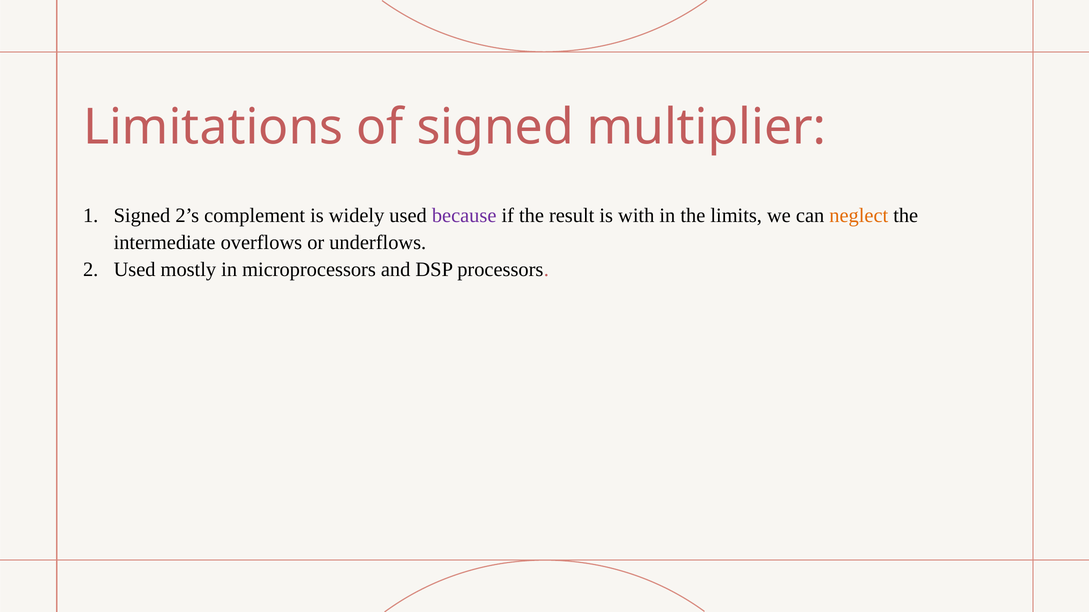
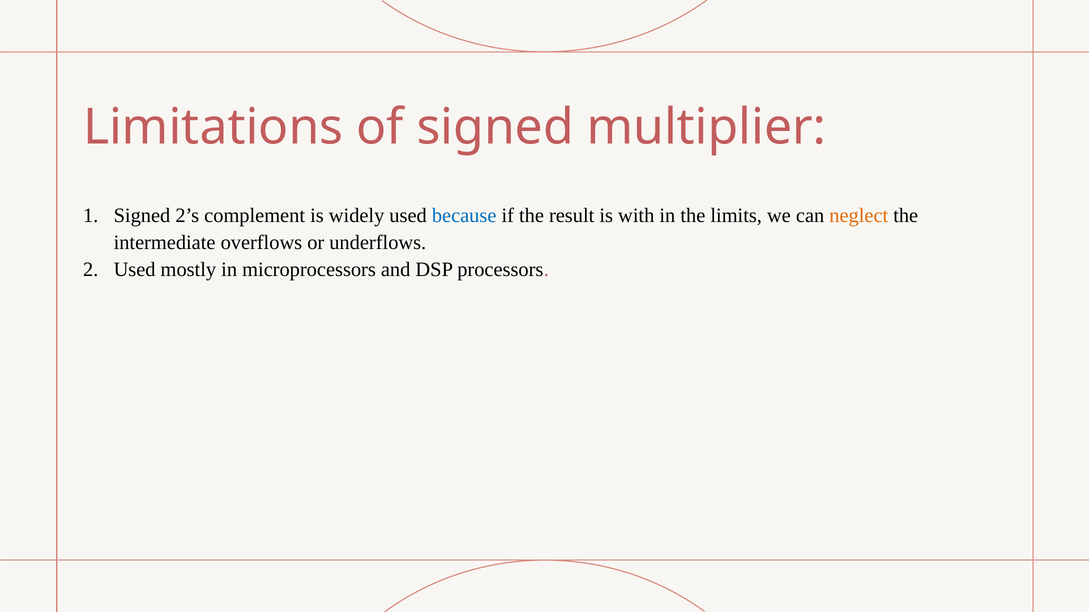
because colour: purple -> blue
